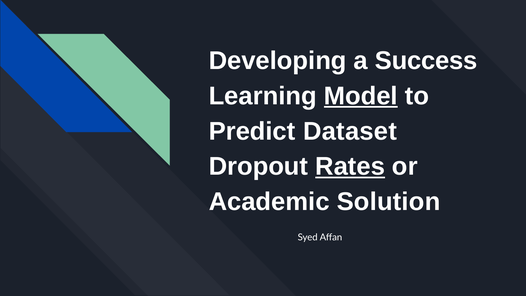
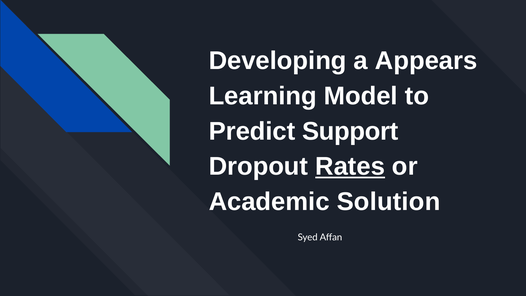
Success: Success -> Appears
Model underline: present -> none
Dataset: Dataset -> Support
